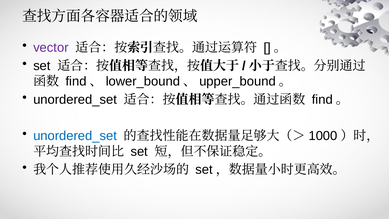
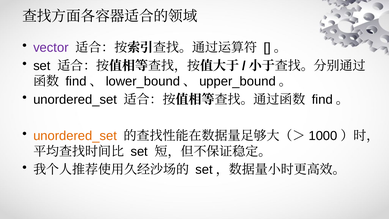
unordered_set at (75, 136) colour: blue -> orange
